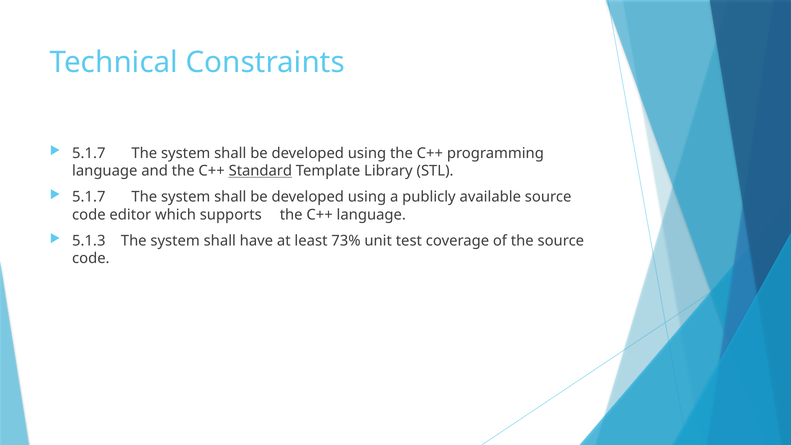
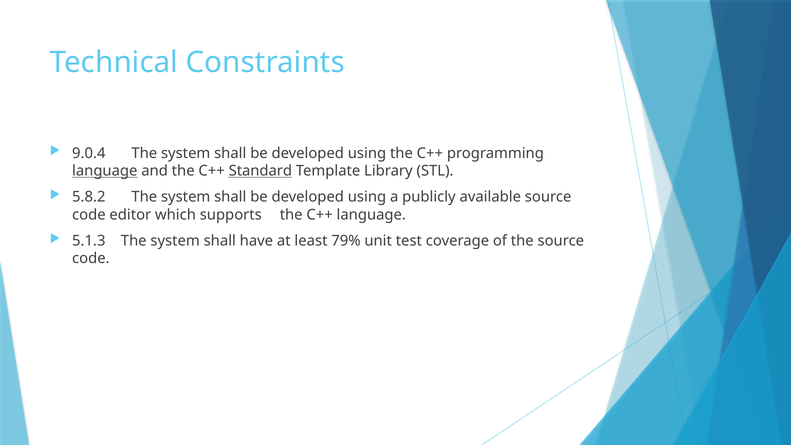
5.1.7 at (89, 153): 5.1.7 -> 9.0.4
language at (105, 171) underline: none -> present
5.1.7 at (89, 197): 5.1.7 -> 5.8.2
73%: 73% -> 79%
